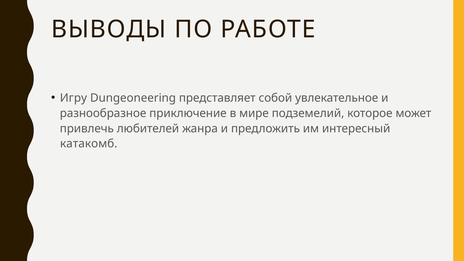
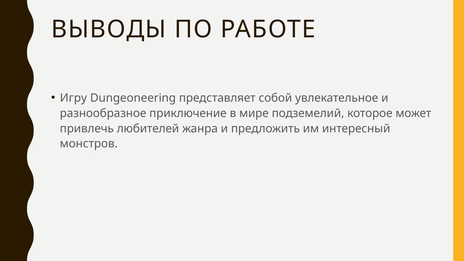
катакомб: катакомб -> монстров
